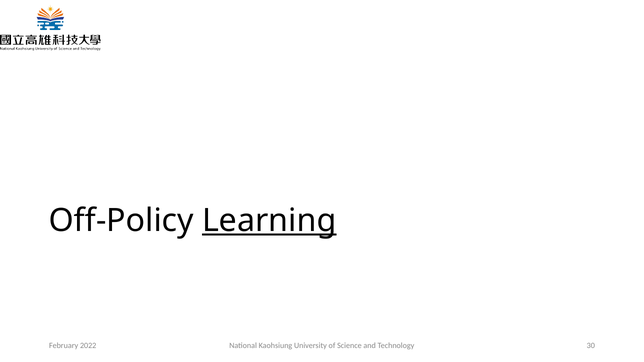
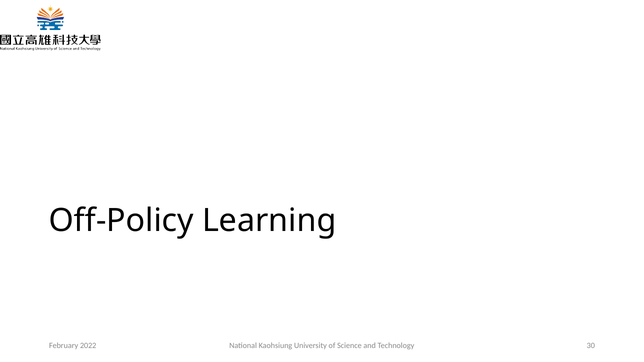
Learning underline: present -> none
